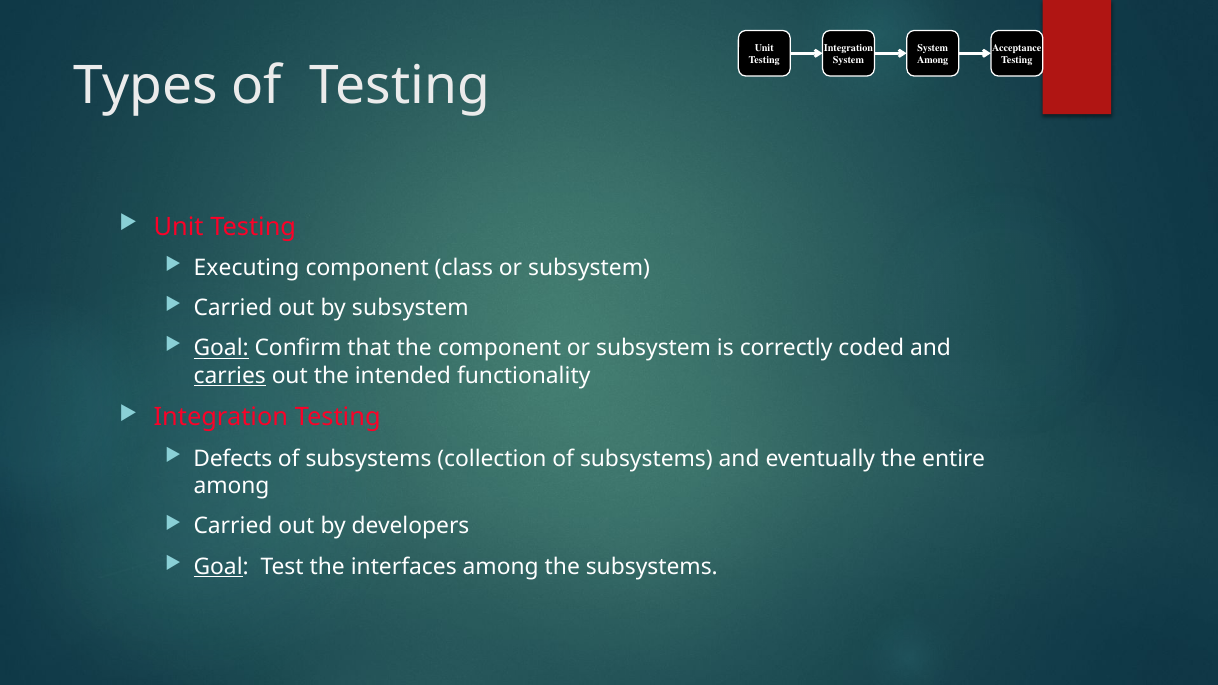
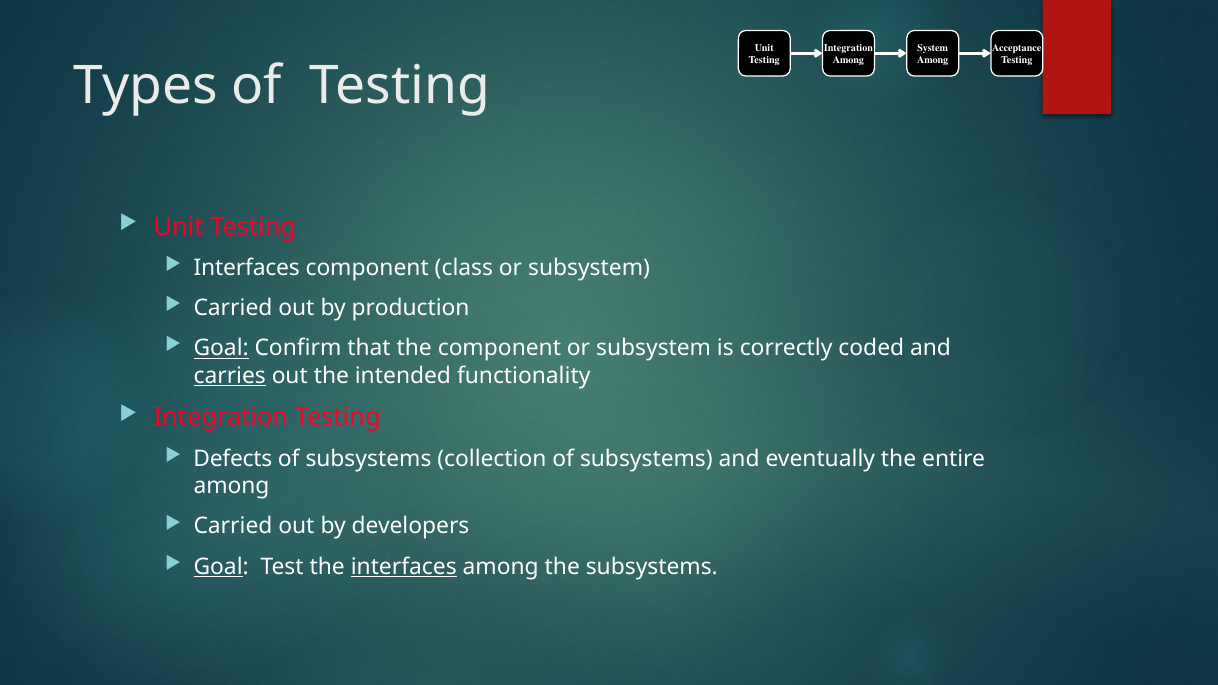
System at (848, 60): System -> Among
Executing at (247, 268): Executing -> Interfaces
by subsystem: subsystem -> production
interfaces at (404, 567) underline: none -> present
